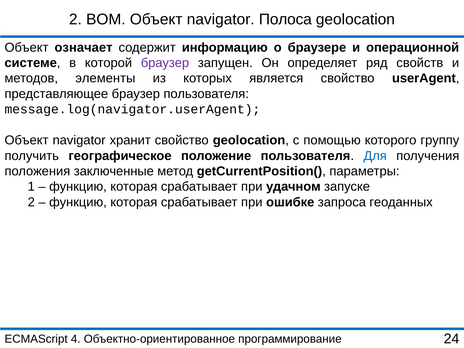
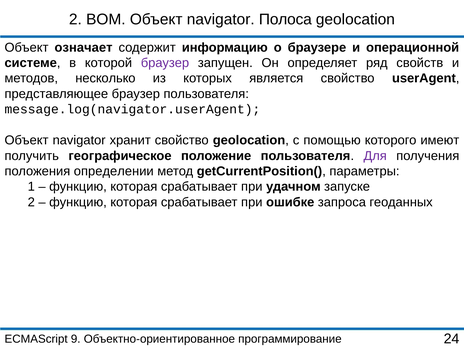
элементы: элементы -> несколько
группу: группу -> имеют
Для colour: blue -> purple
заключенные: заключенные -> определении
4: 4 -> 9
